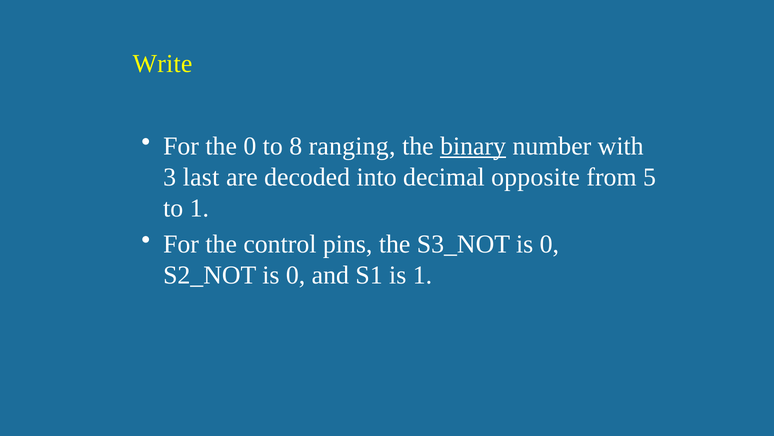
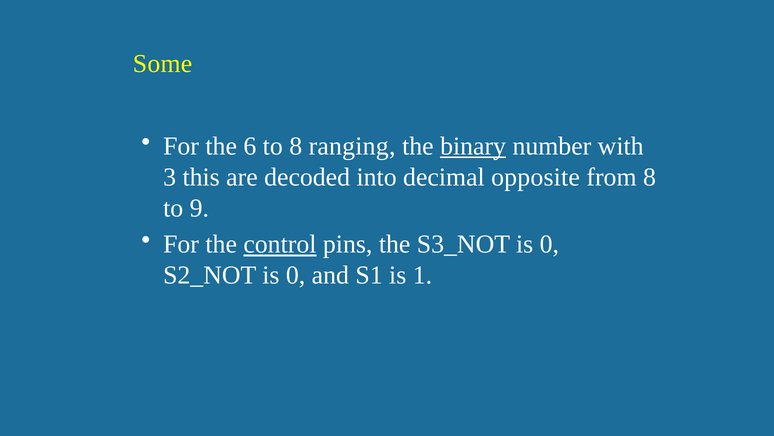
Write: Write -> Some
the 0: 0 -> 6
last: last -> this
from 5: 5 -> 8
to 1: 1 -> 9
control underline: none -> present
